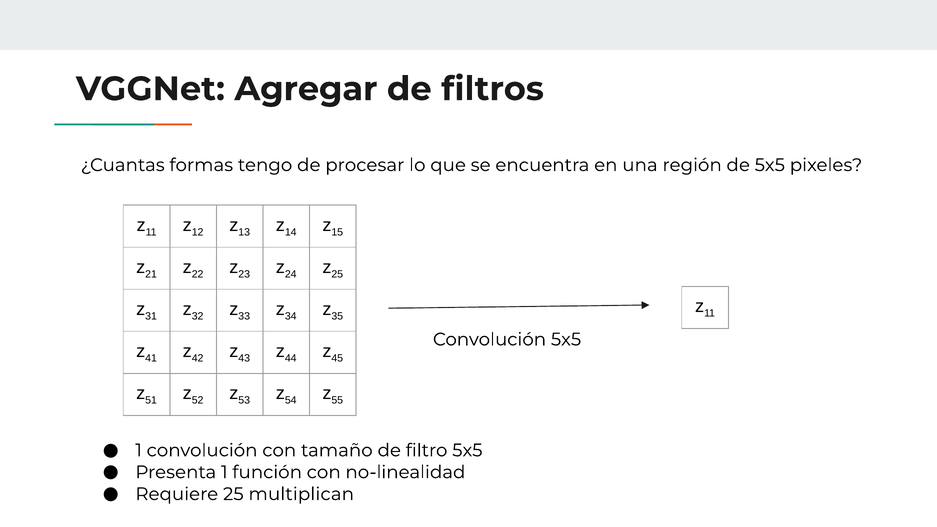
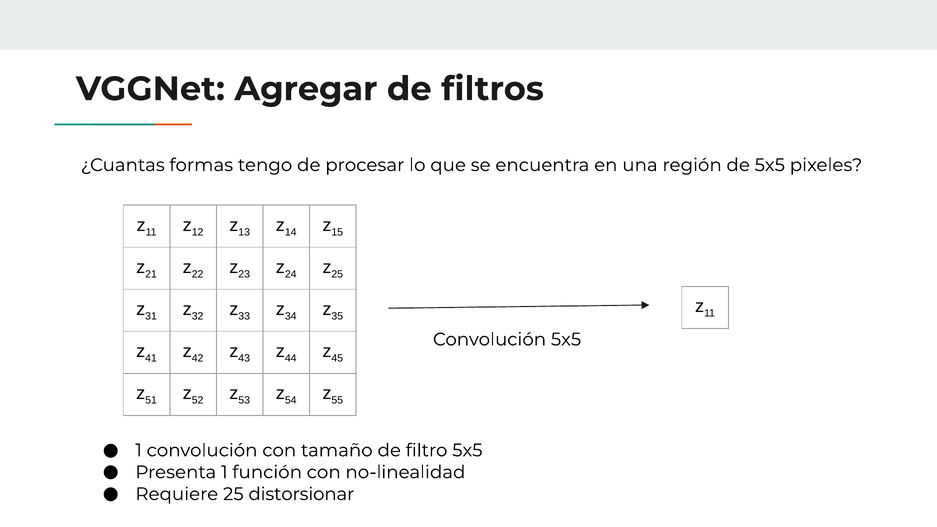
multiplican: multiplican -> distorsionar
